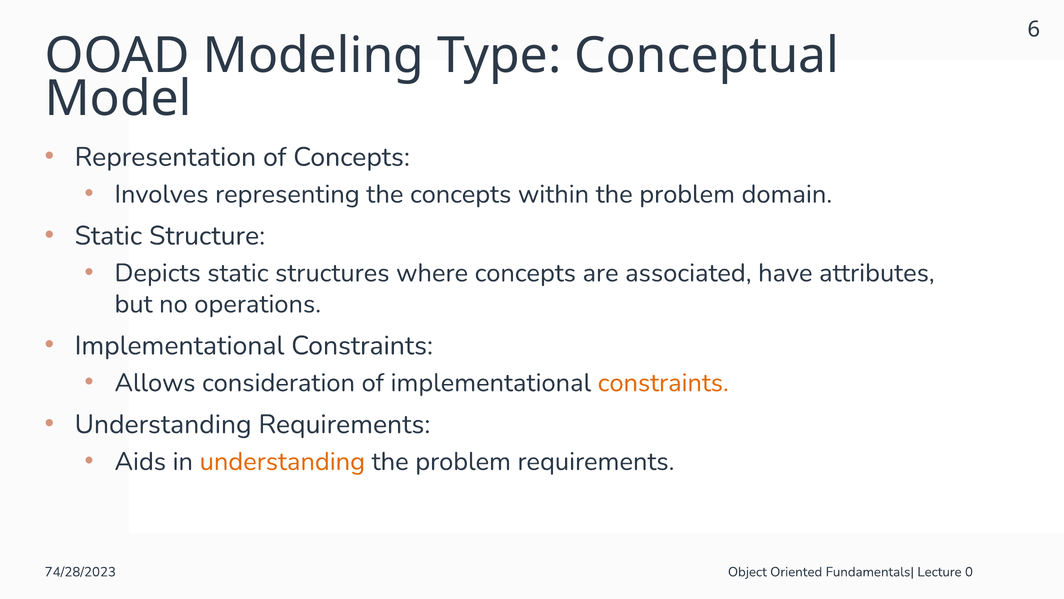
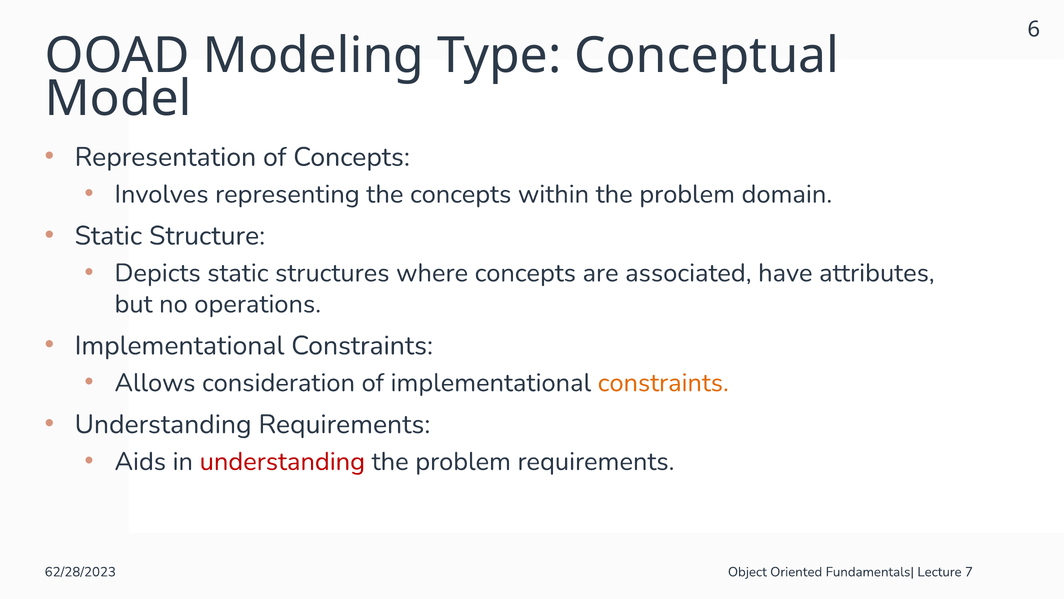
understanding at (282, 461) colour: orange -> red
74/28/2023: 74/28/2023 -> 62/28/2023
0: 0 -> 7
